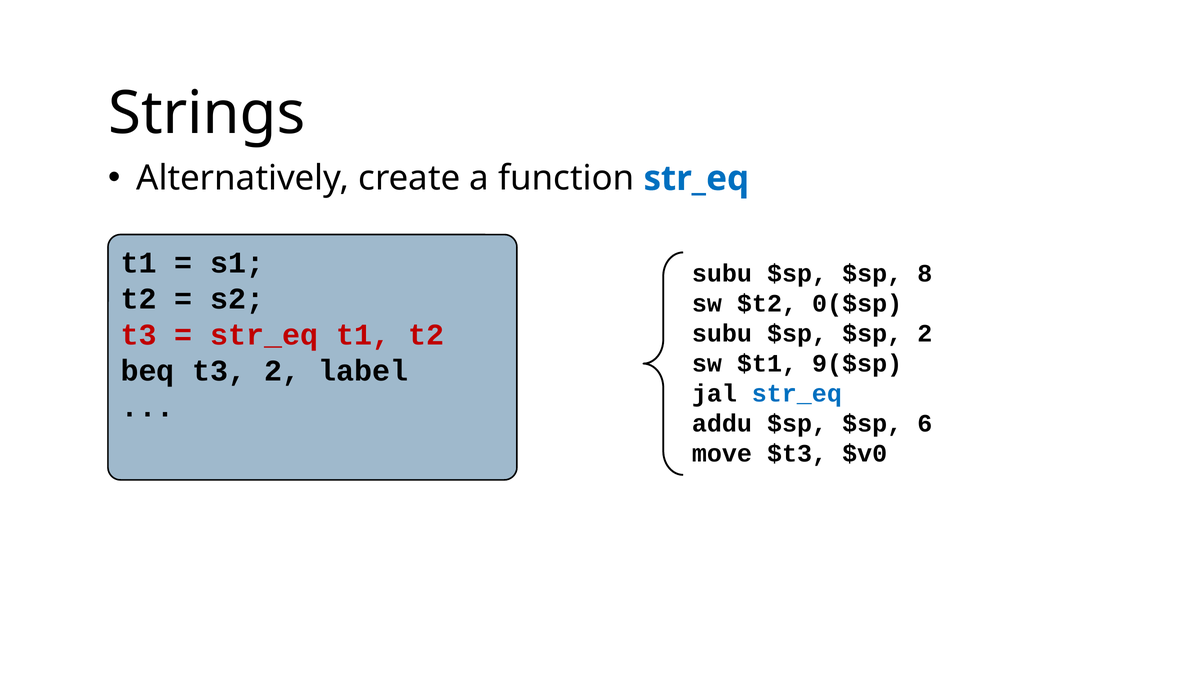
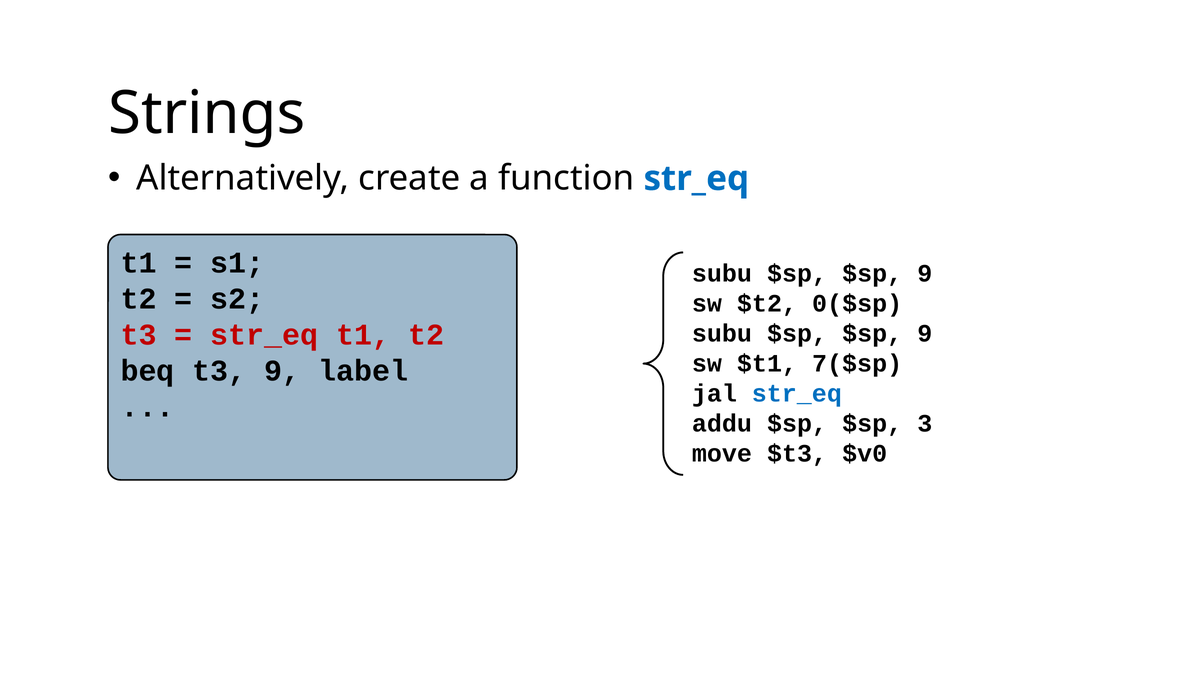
8 at (925, 273): 8 -> 9
2 at (925, 333): 2 -> 9
9($sp: 9($sp -> 7($sp
t3 2: 2 -> 9
6: 6 -> 3
